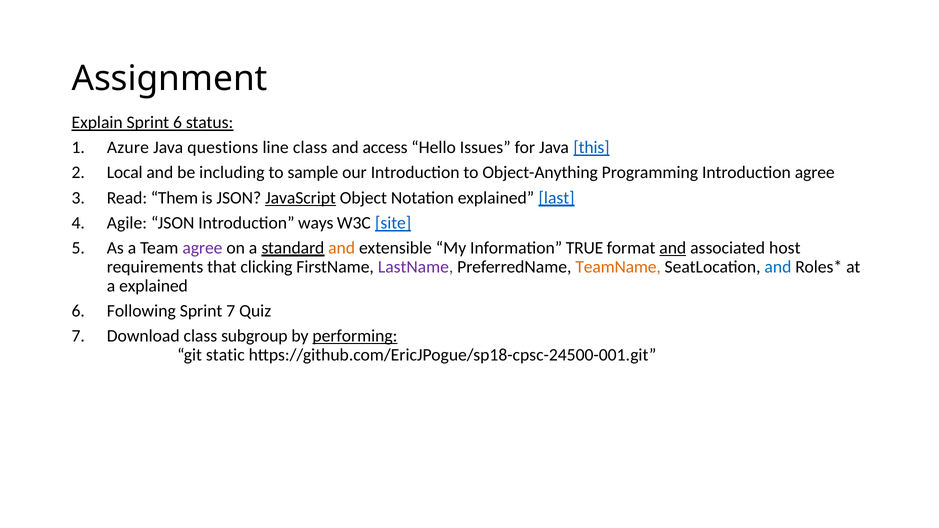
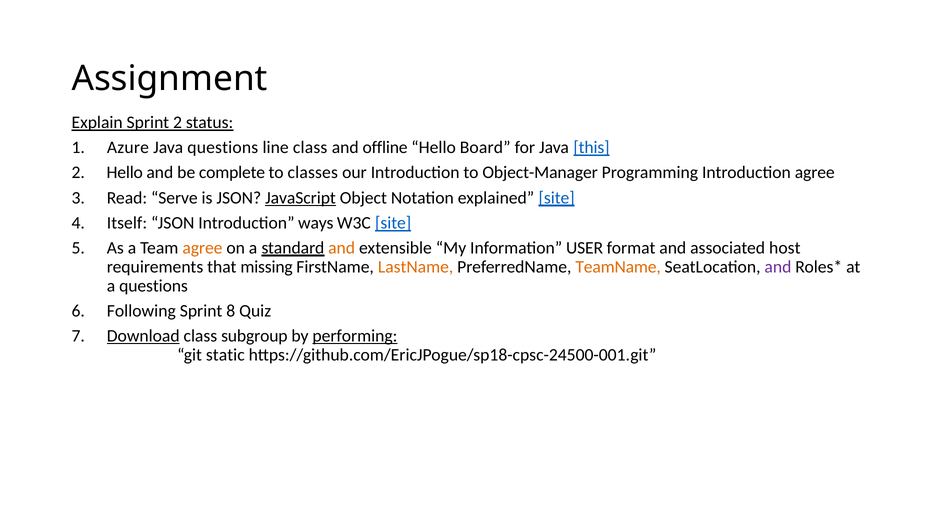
Sprint 6: 6 -> 2
access: access -> offline
Issues: Issues -> Board
Local at (125, 173): Local -> Hello
including: including -> complete
sample: sample -> classes
Object-Anything: Object-Anything -> Object-Manager
Them: Them -> Serve
explained last: last -> site
Agile: Agile -> Itself
agree at (202, 248) colour: purple -> orange
TRUE: TRUE -> USER
and at (673, 248) underline: present -> none
clicking: clicking -> missing
LastName colour: purple -> orange
and at (778, 267) colour: blue -> purple
a explained: explained -> questions
Sprint 7: 7 -> 8
Download underline: none -> present
